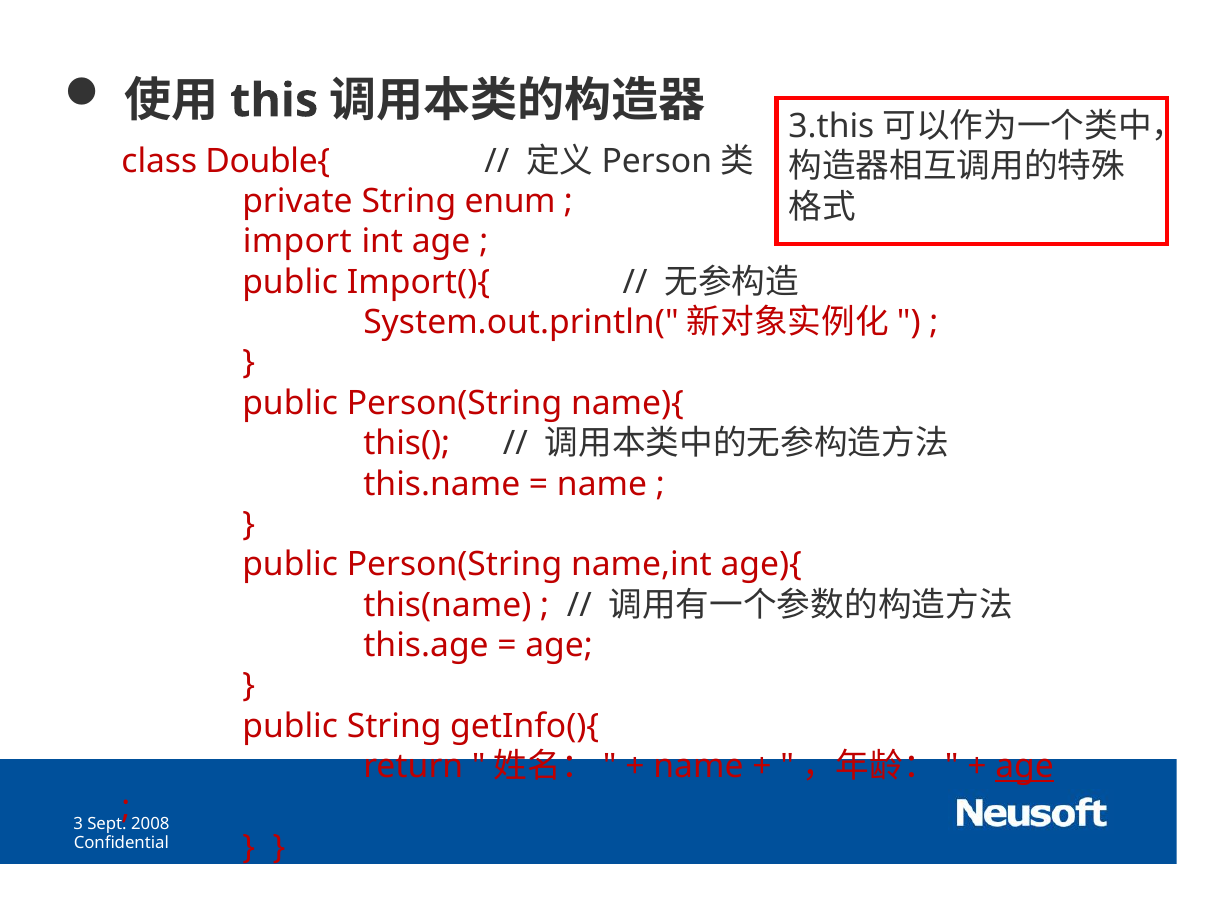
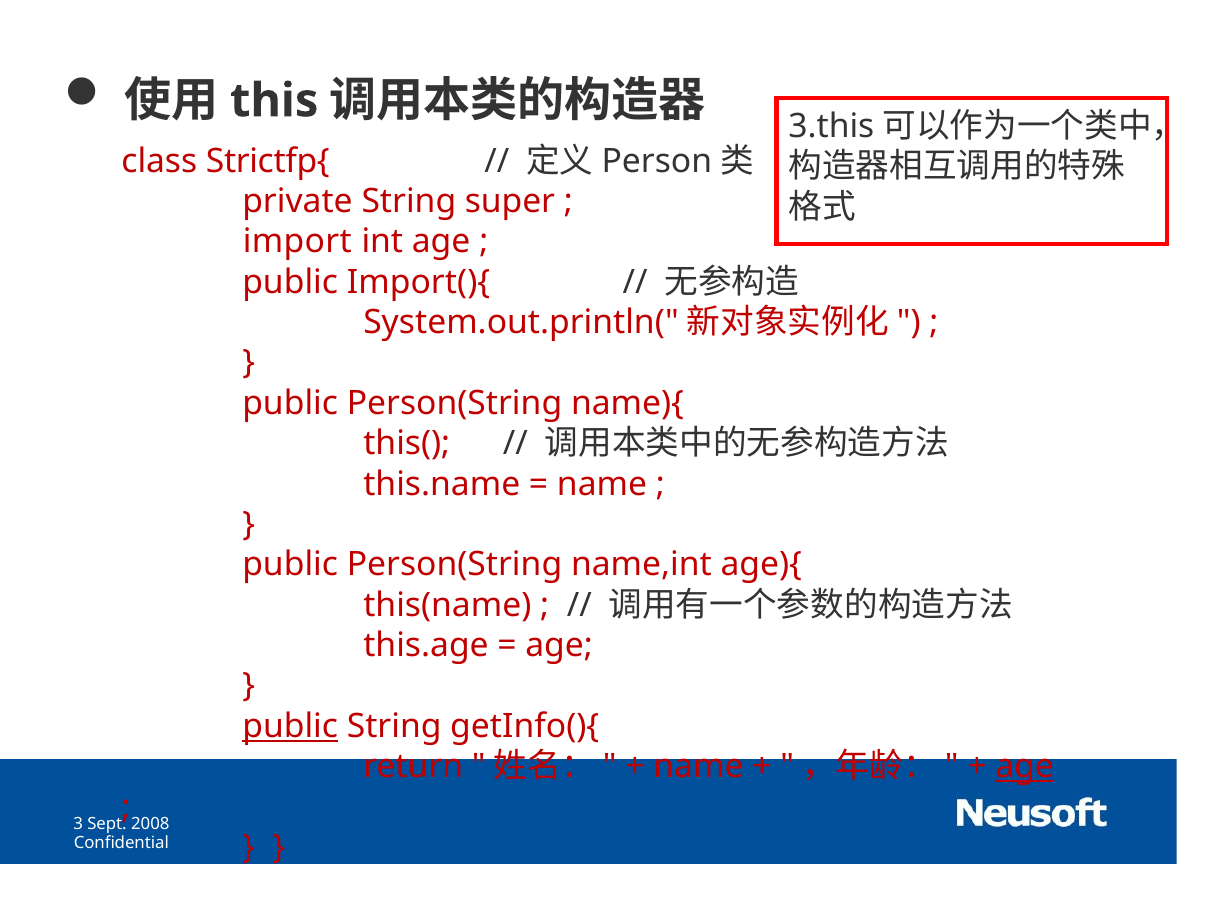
Double{: Double{ -> Strictfp{
enum: enum -> super
public at (290, 726) underline: none -> present
